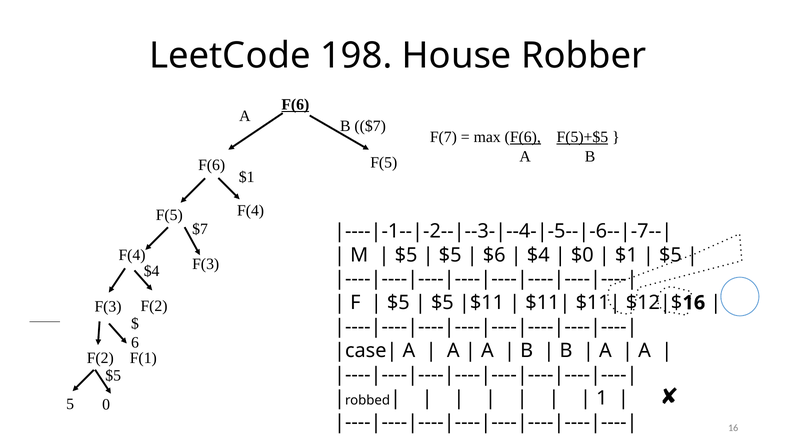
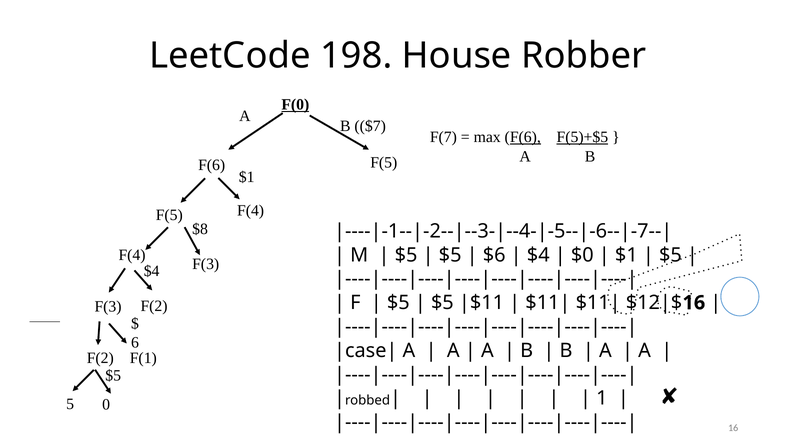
F(6 at (295, 105): F(6 -> F(0
$7 at (200, 229): $7 -> $8
